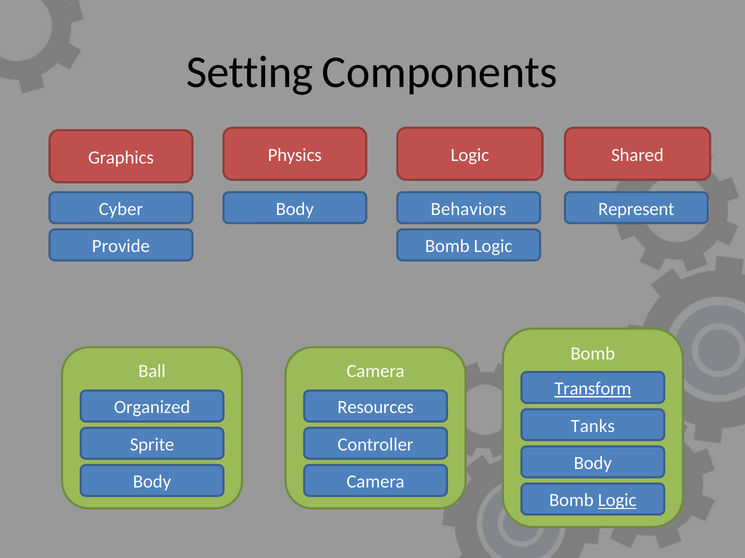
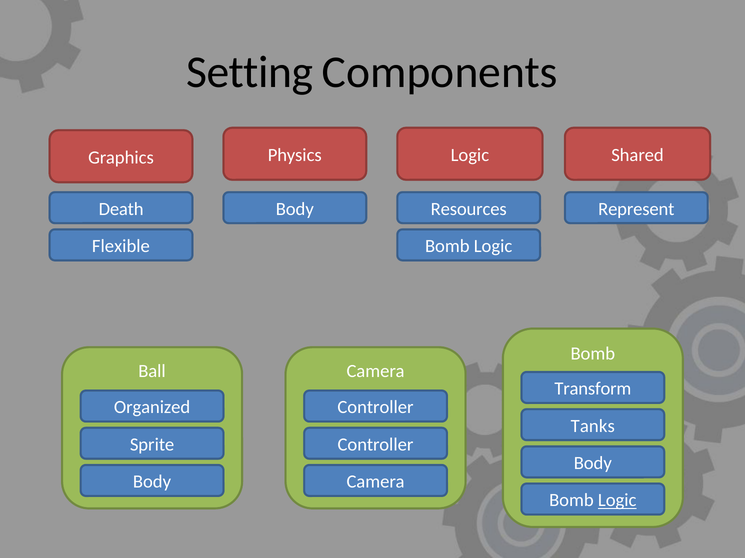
Cyber: Cyber -> Death
Behaviors: Behaviors -> Resources
Provide: Provide -> Flexible
Transform underline: present -> none
Resources at (376, 408): Resources -> Controller
